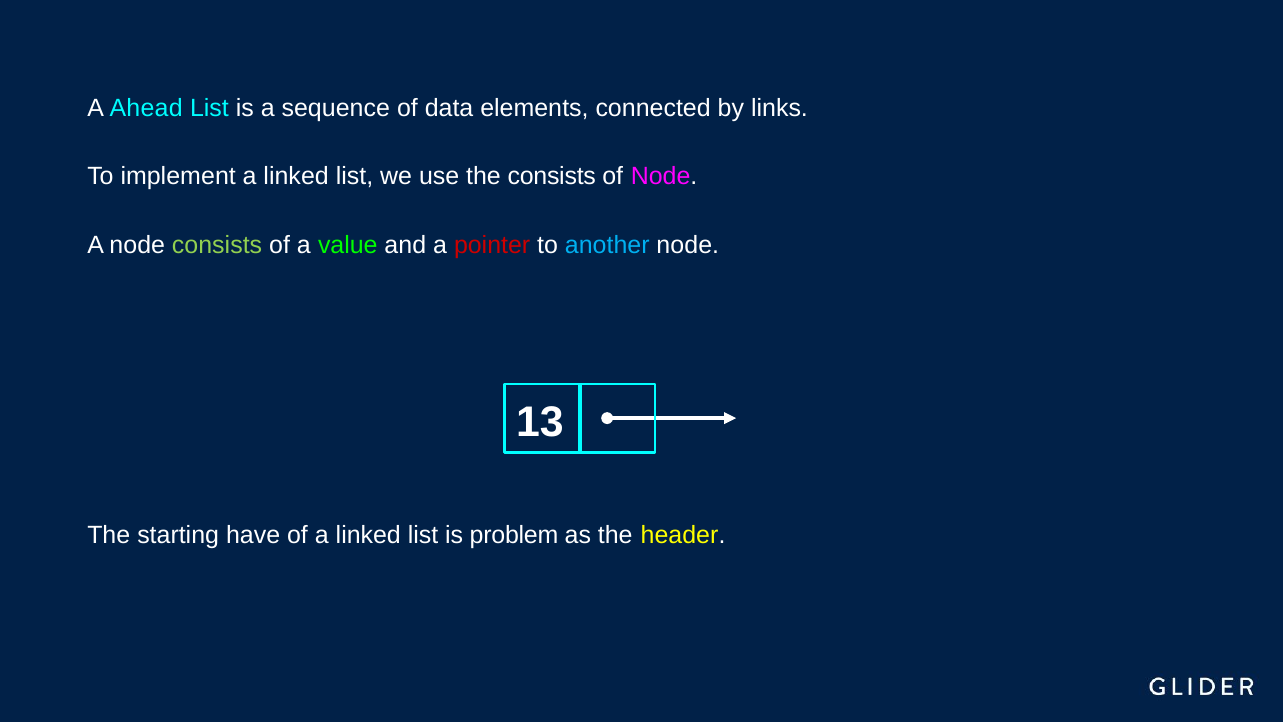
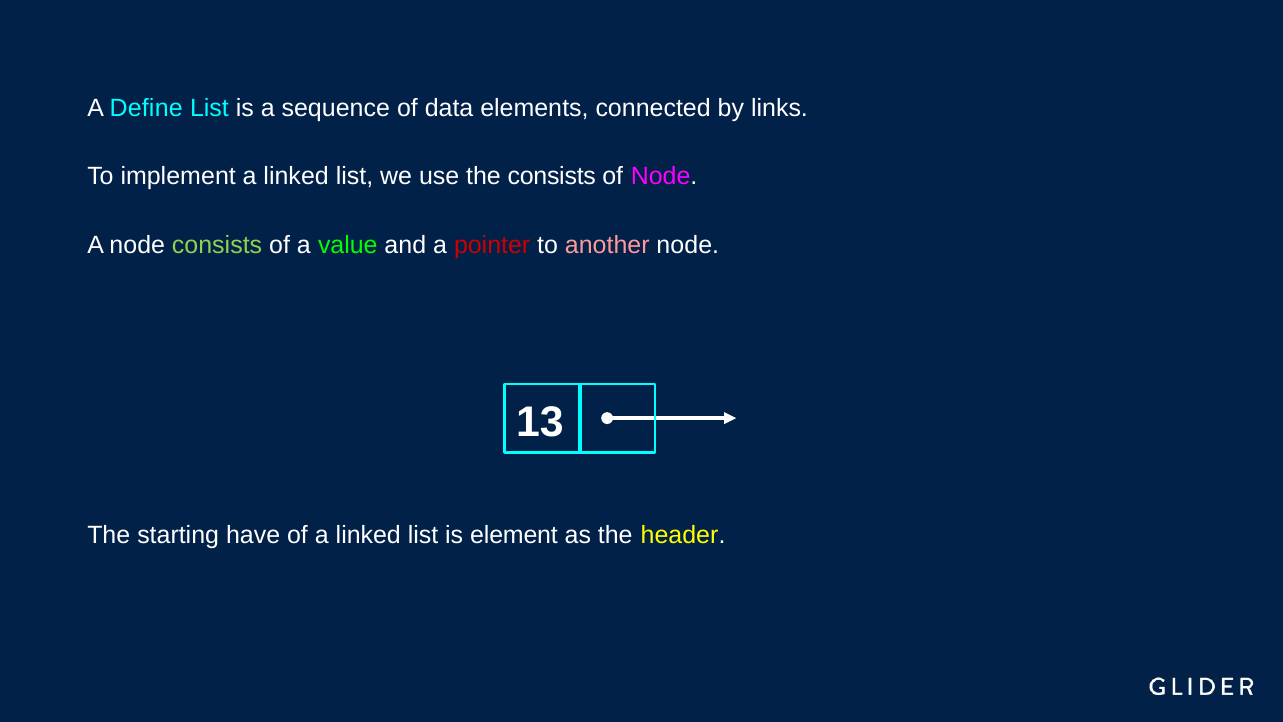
Ahead: Ahead -> Define
another colour: light blue -> pink
problem: problem -> element
